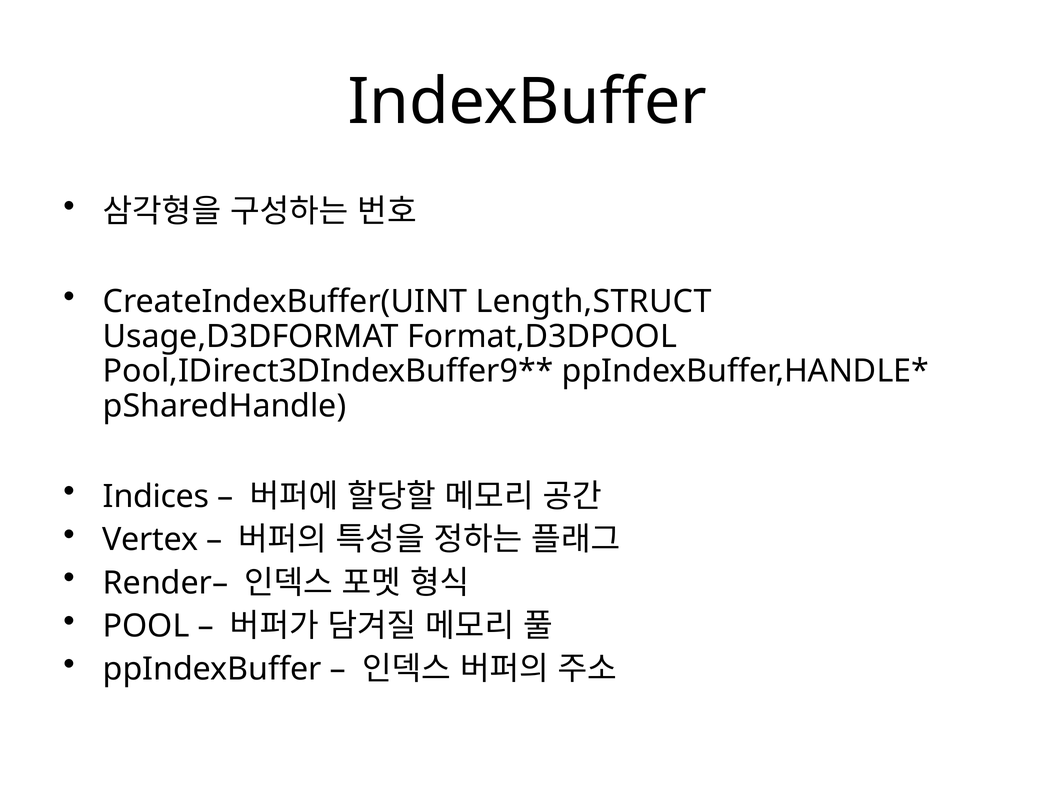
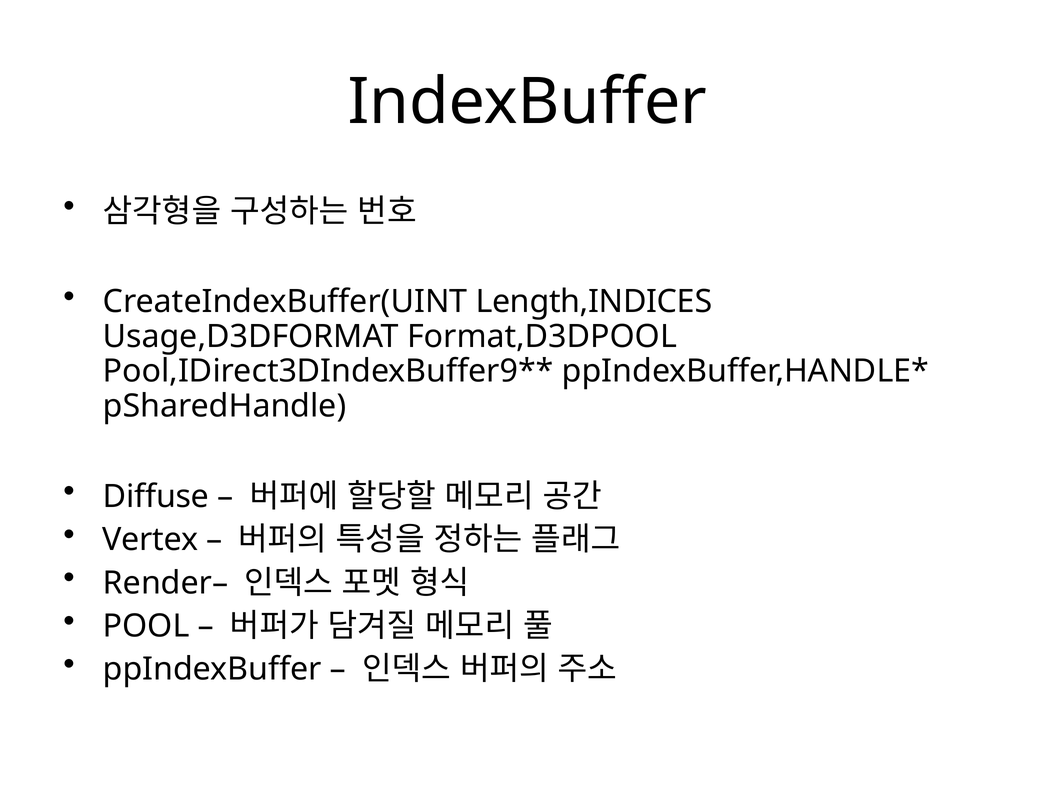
Length,STRUCT: Length,STRUCT -> Length,INDICES
Indices: Indices -> Diffuse
